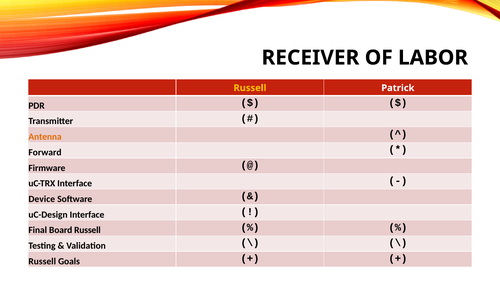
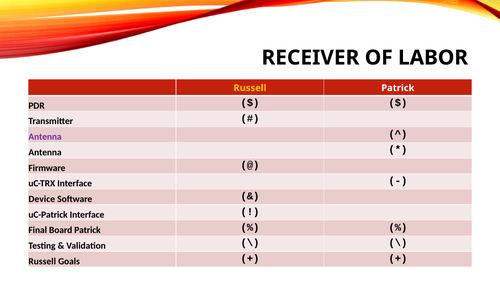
Antenna at (45, 137) colour: orange -> purple
Forward at (45, 152): Forward -> Antenna
uC-Design: uC-Design -> uC-Patrick
Board Russell: Russell -> Patrick
